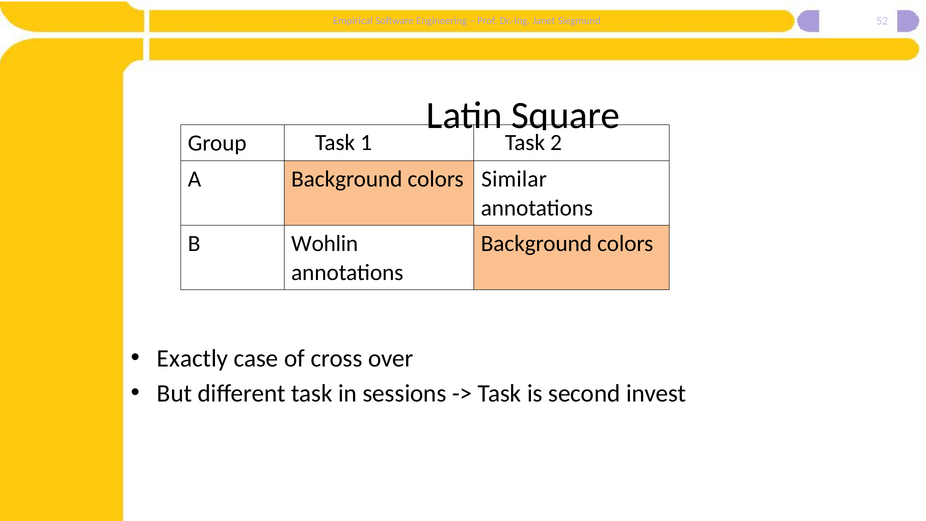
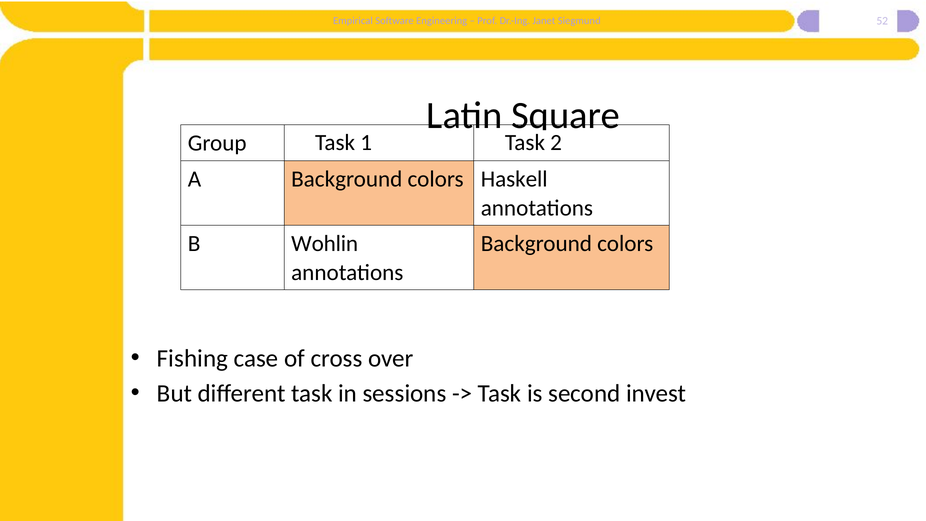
Similar: Similar -> Haskell
Exactly: Exactly -> Fishing
